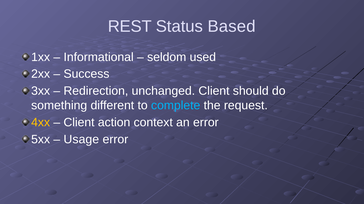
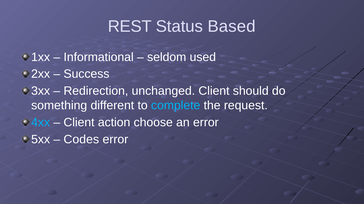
4xx colour: yellow -> light blue
context: context -> choose
Usage: Usage -> Codes
